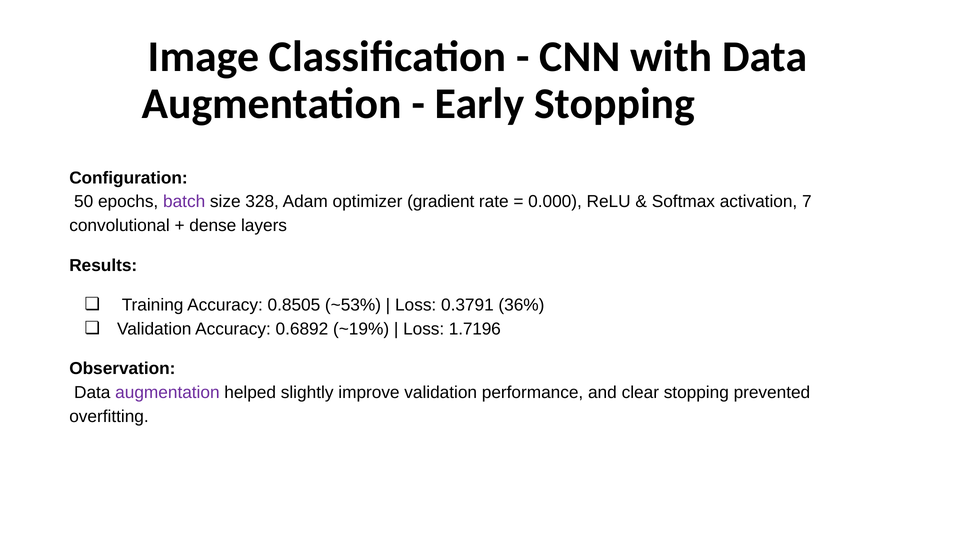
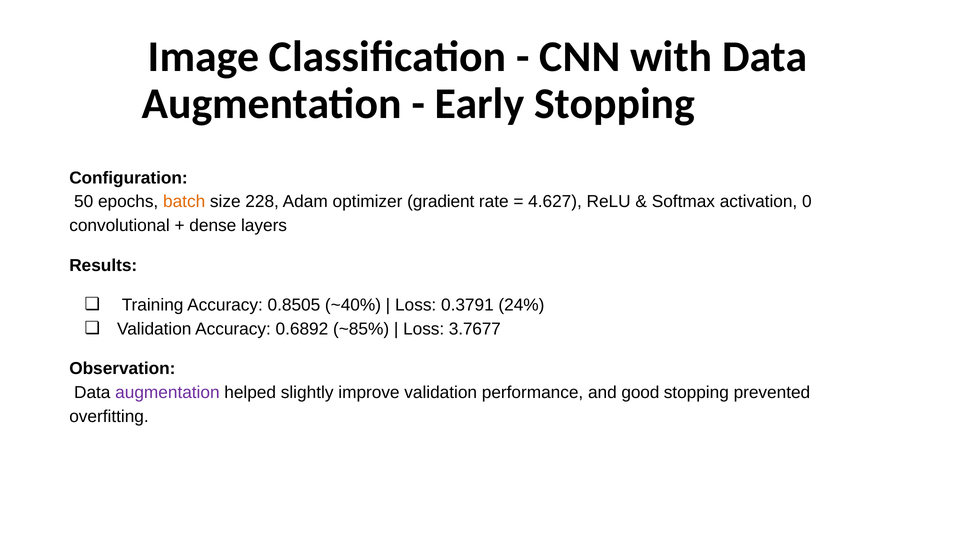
batch colour: purple -> orange
328: 328 -> 228
0.000: 0.000 -> 4.627
7: 7 -> 0
~53%: ~53% -> ~40%
36%: 36% -> 24%
~19%: ~19% -> ~85%
1.7196: 1.7196 -> 3.7677
clear: clear -> good
